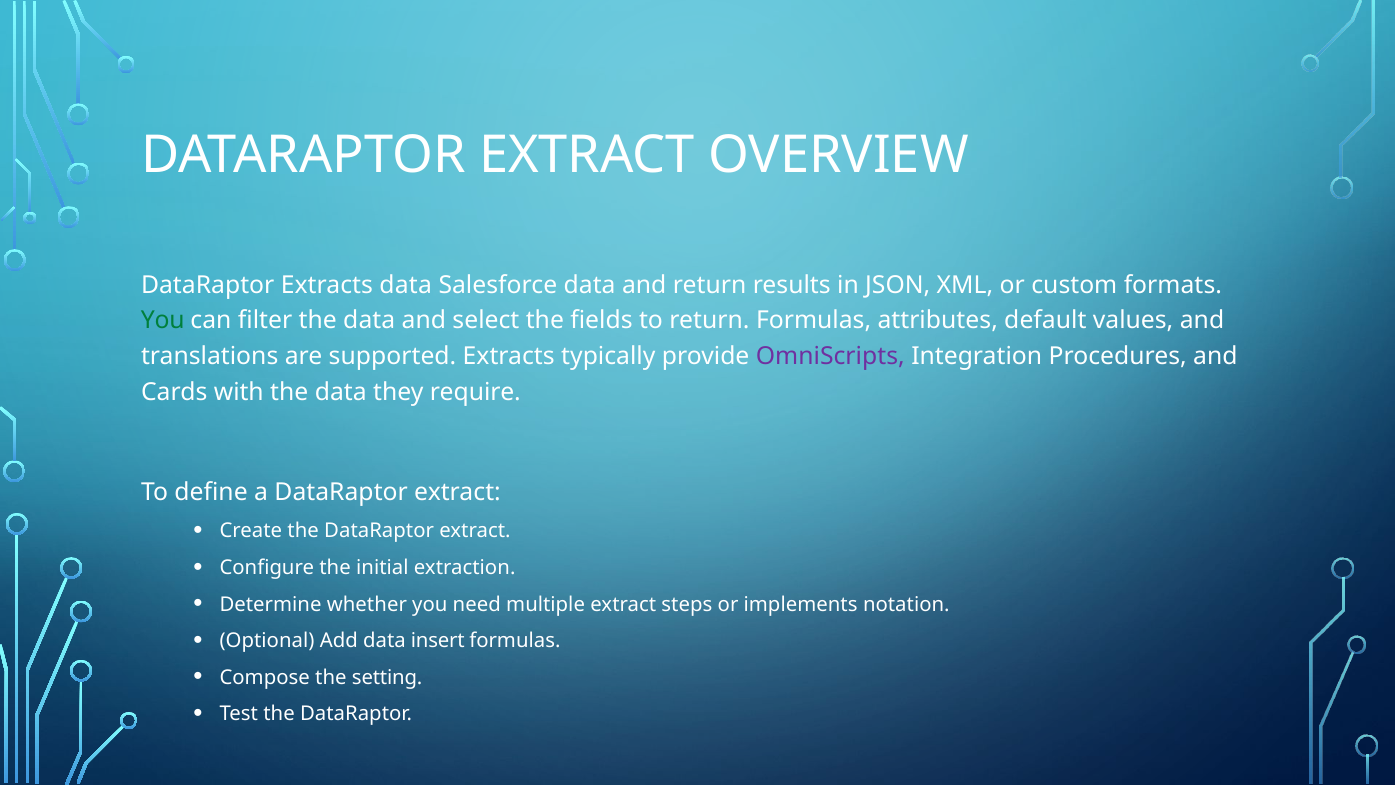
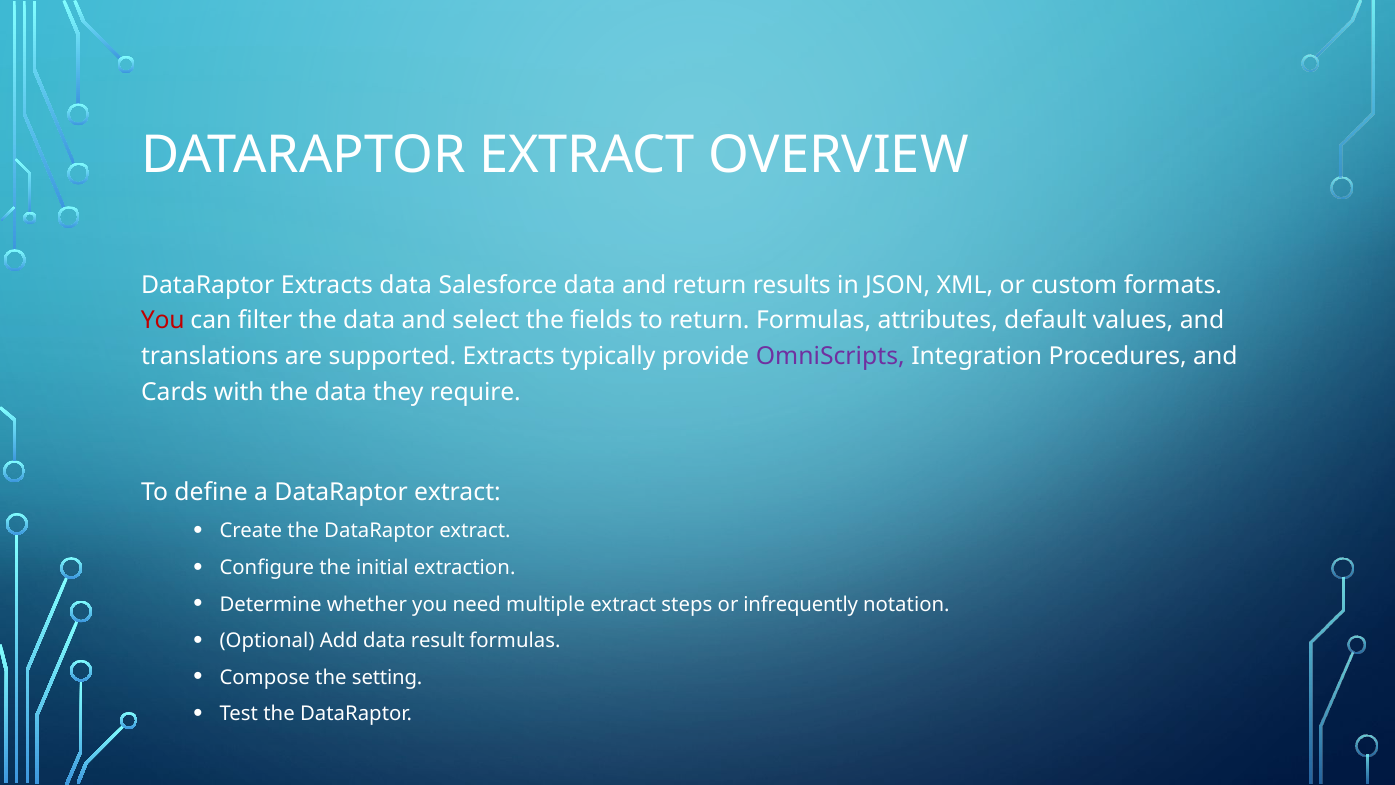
You at (163, 321) colour: green -> red
implements: implements -> infrequently
insert: insert -> result
